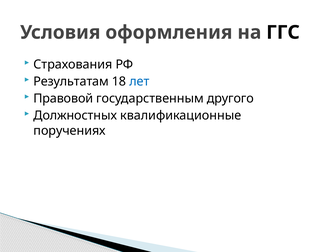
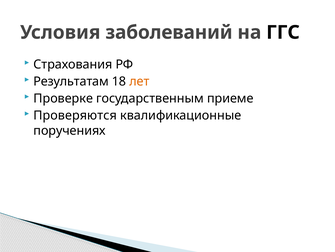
оформления: оформления -> заболеваний
лет colour: blue -> orange
Правовой: Правовой -> Проверке
другого: другого -> приеме
Должностных: Должностных -> Проверяются
